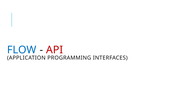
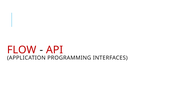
FLOW colour: blue -> red
